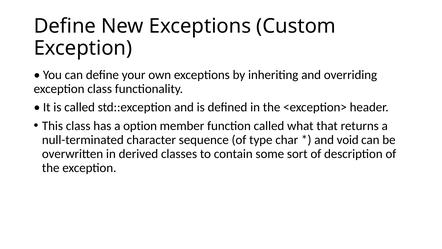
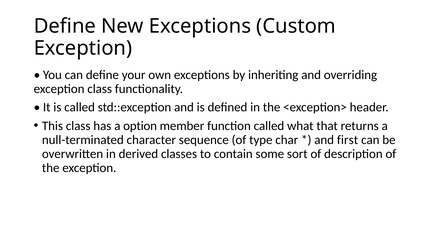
void: void -> first
